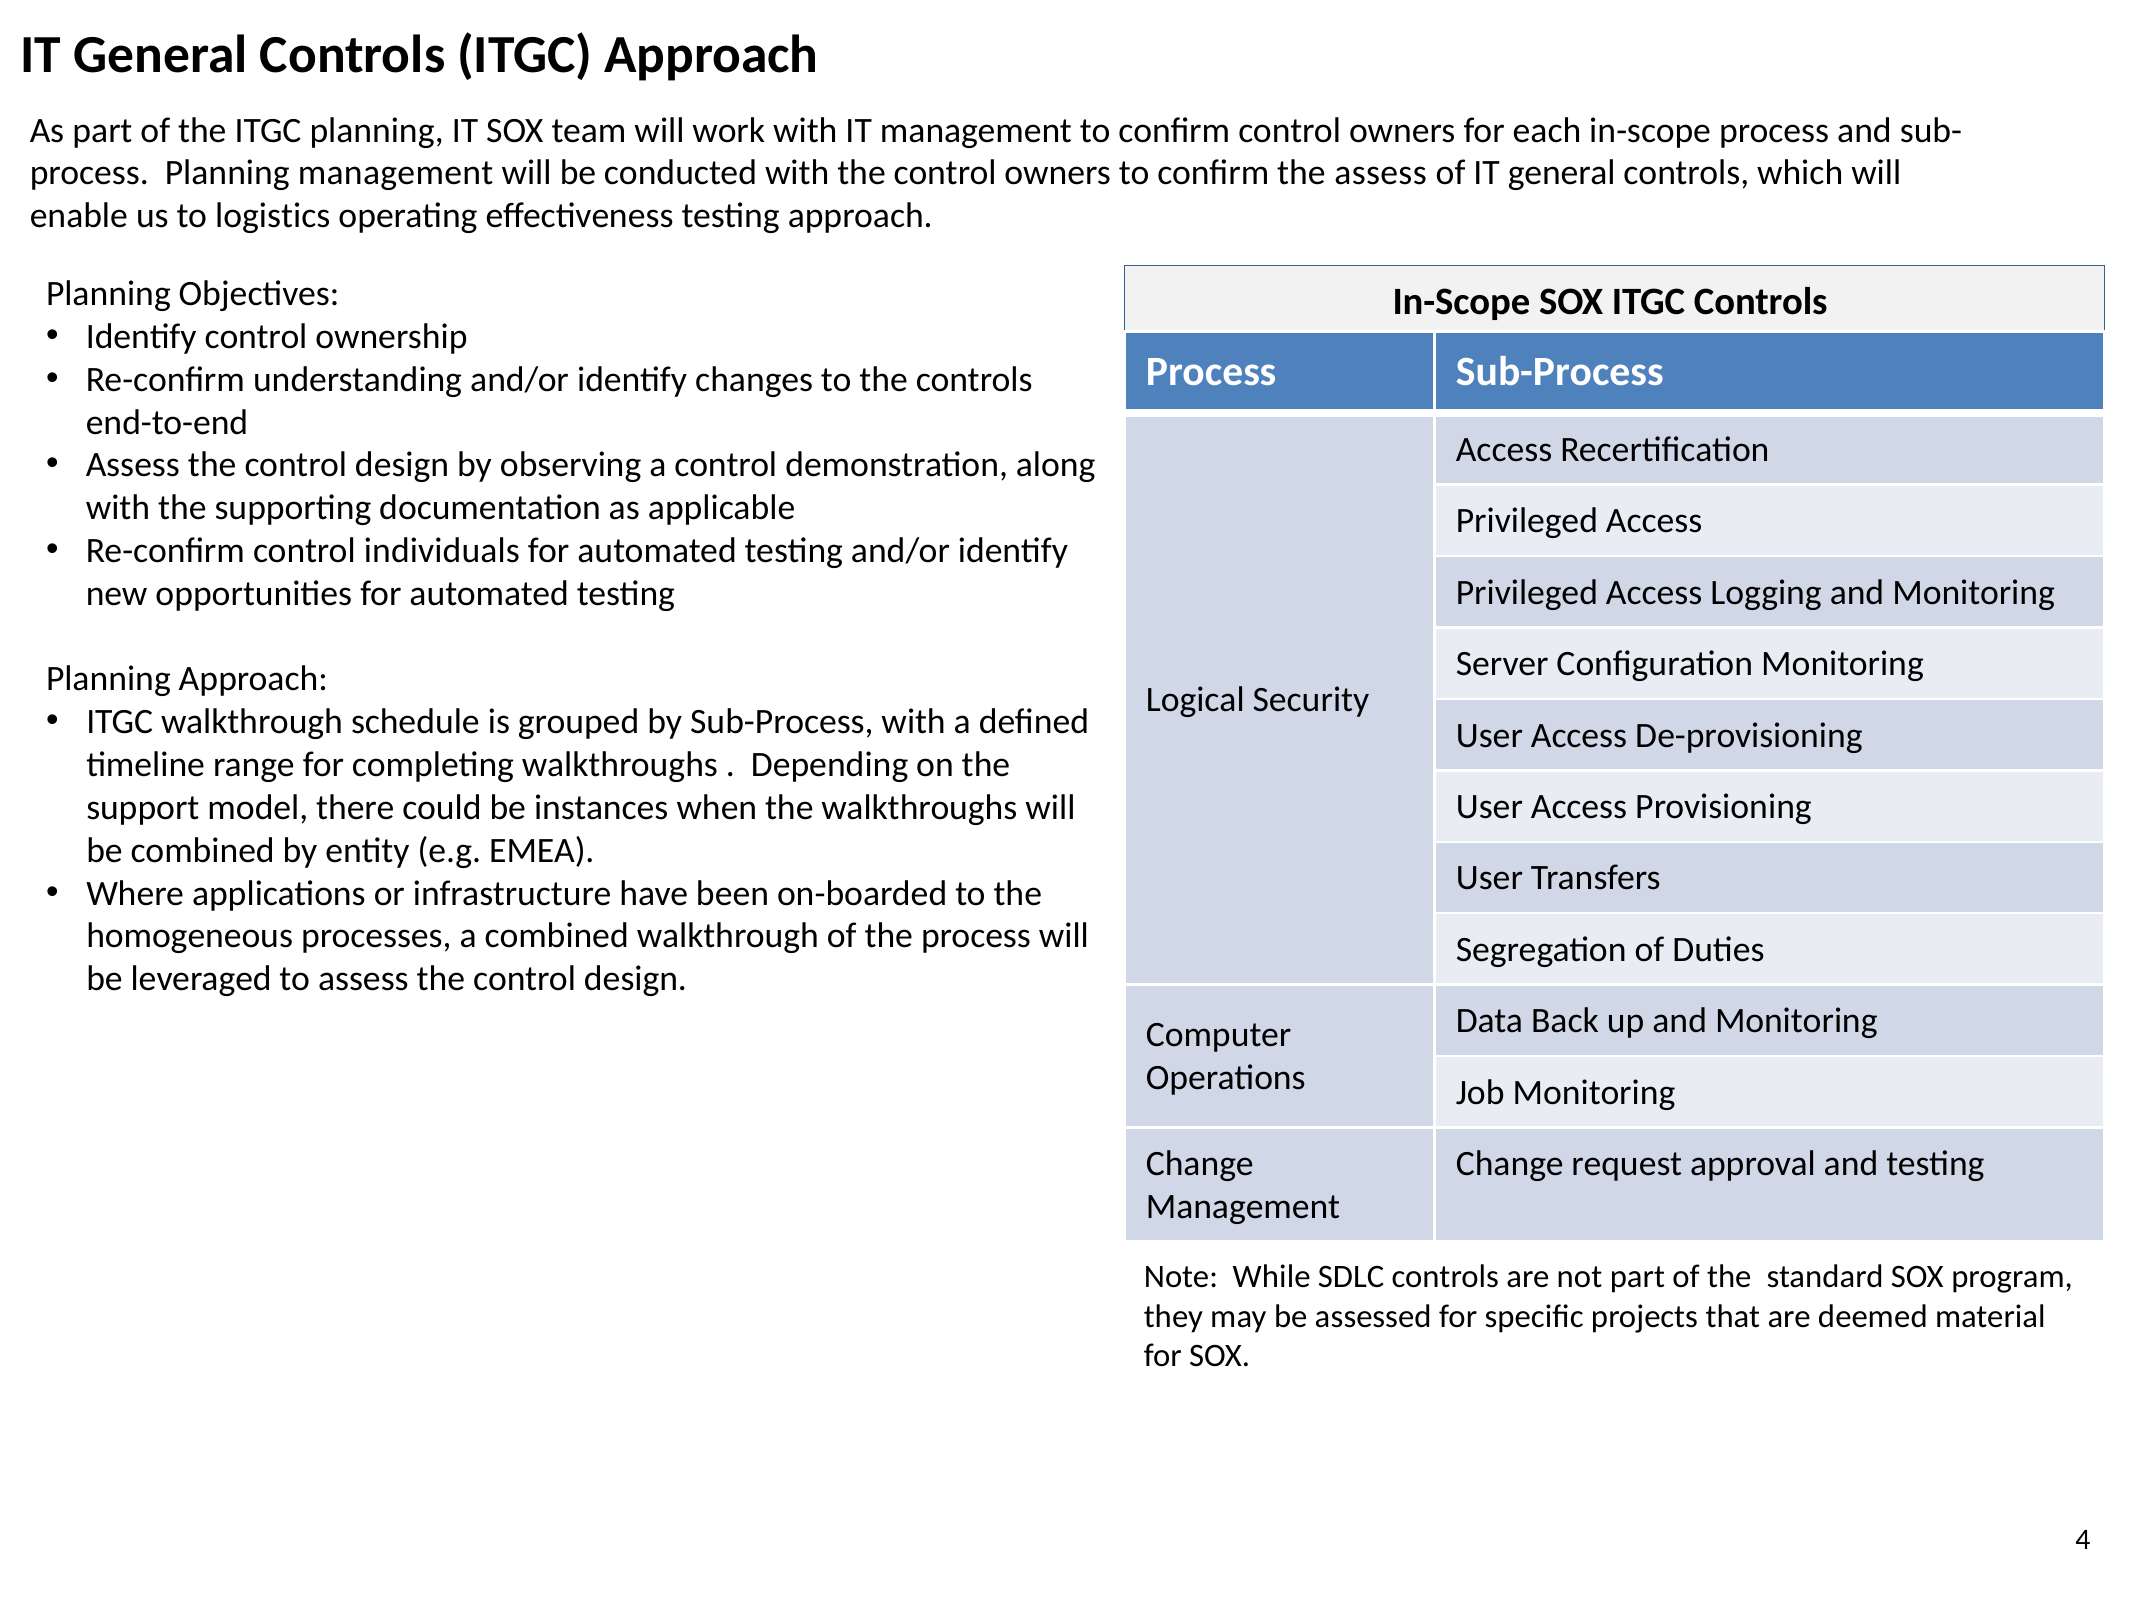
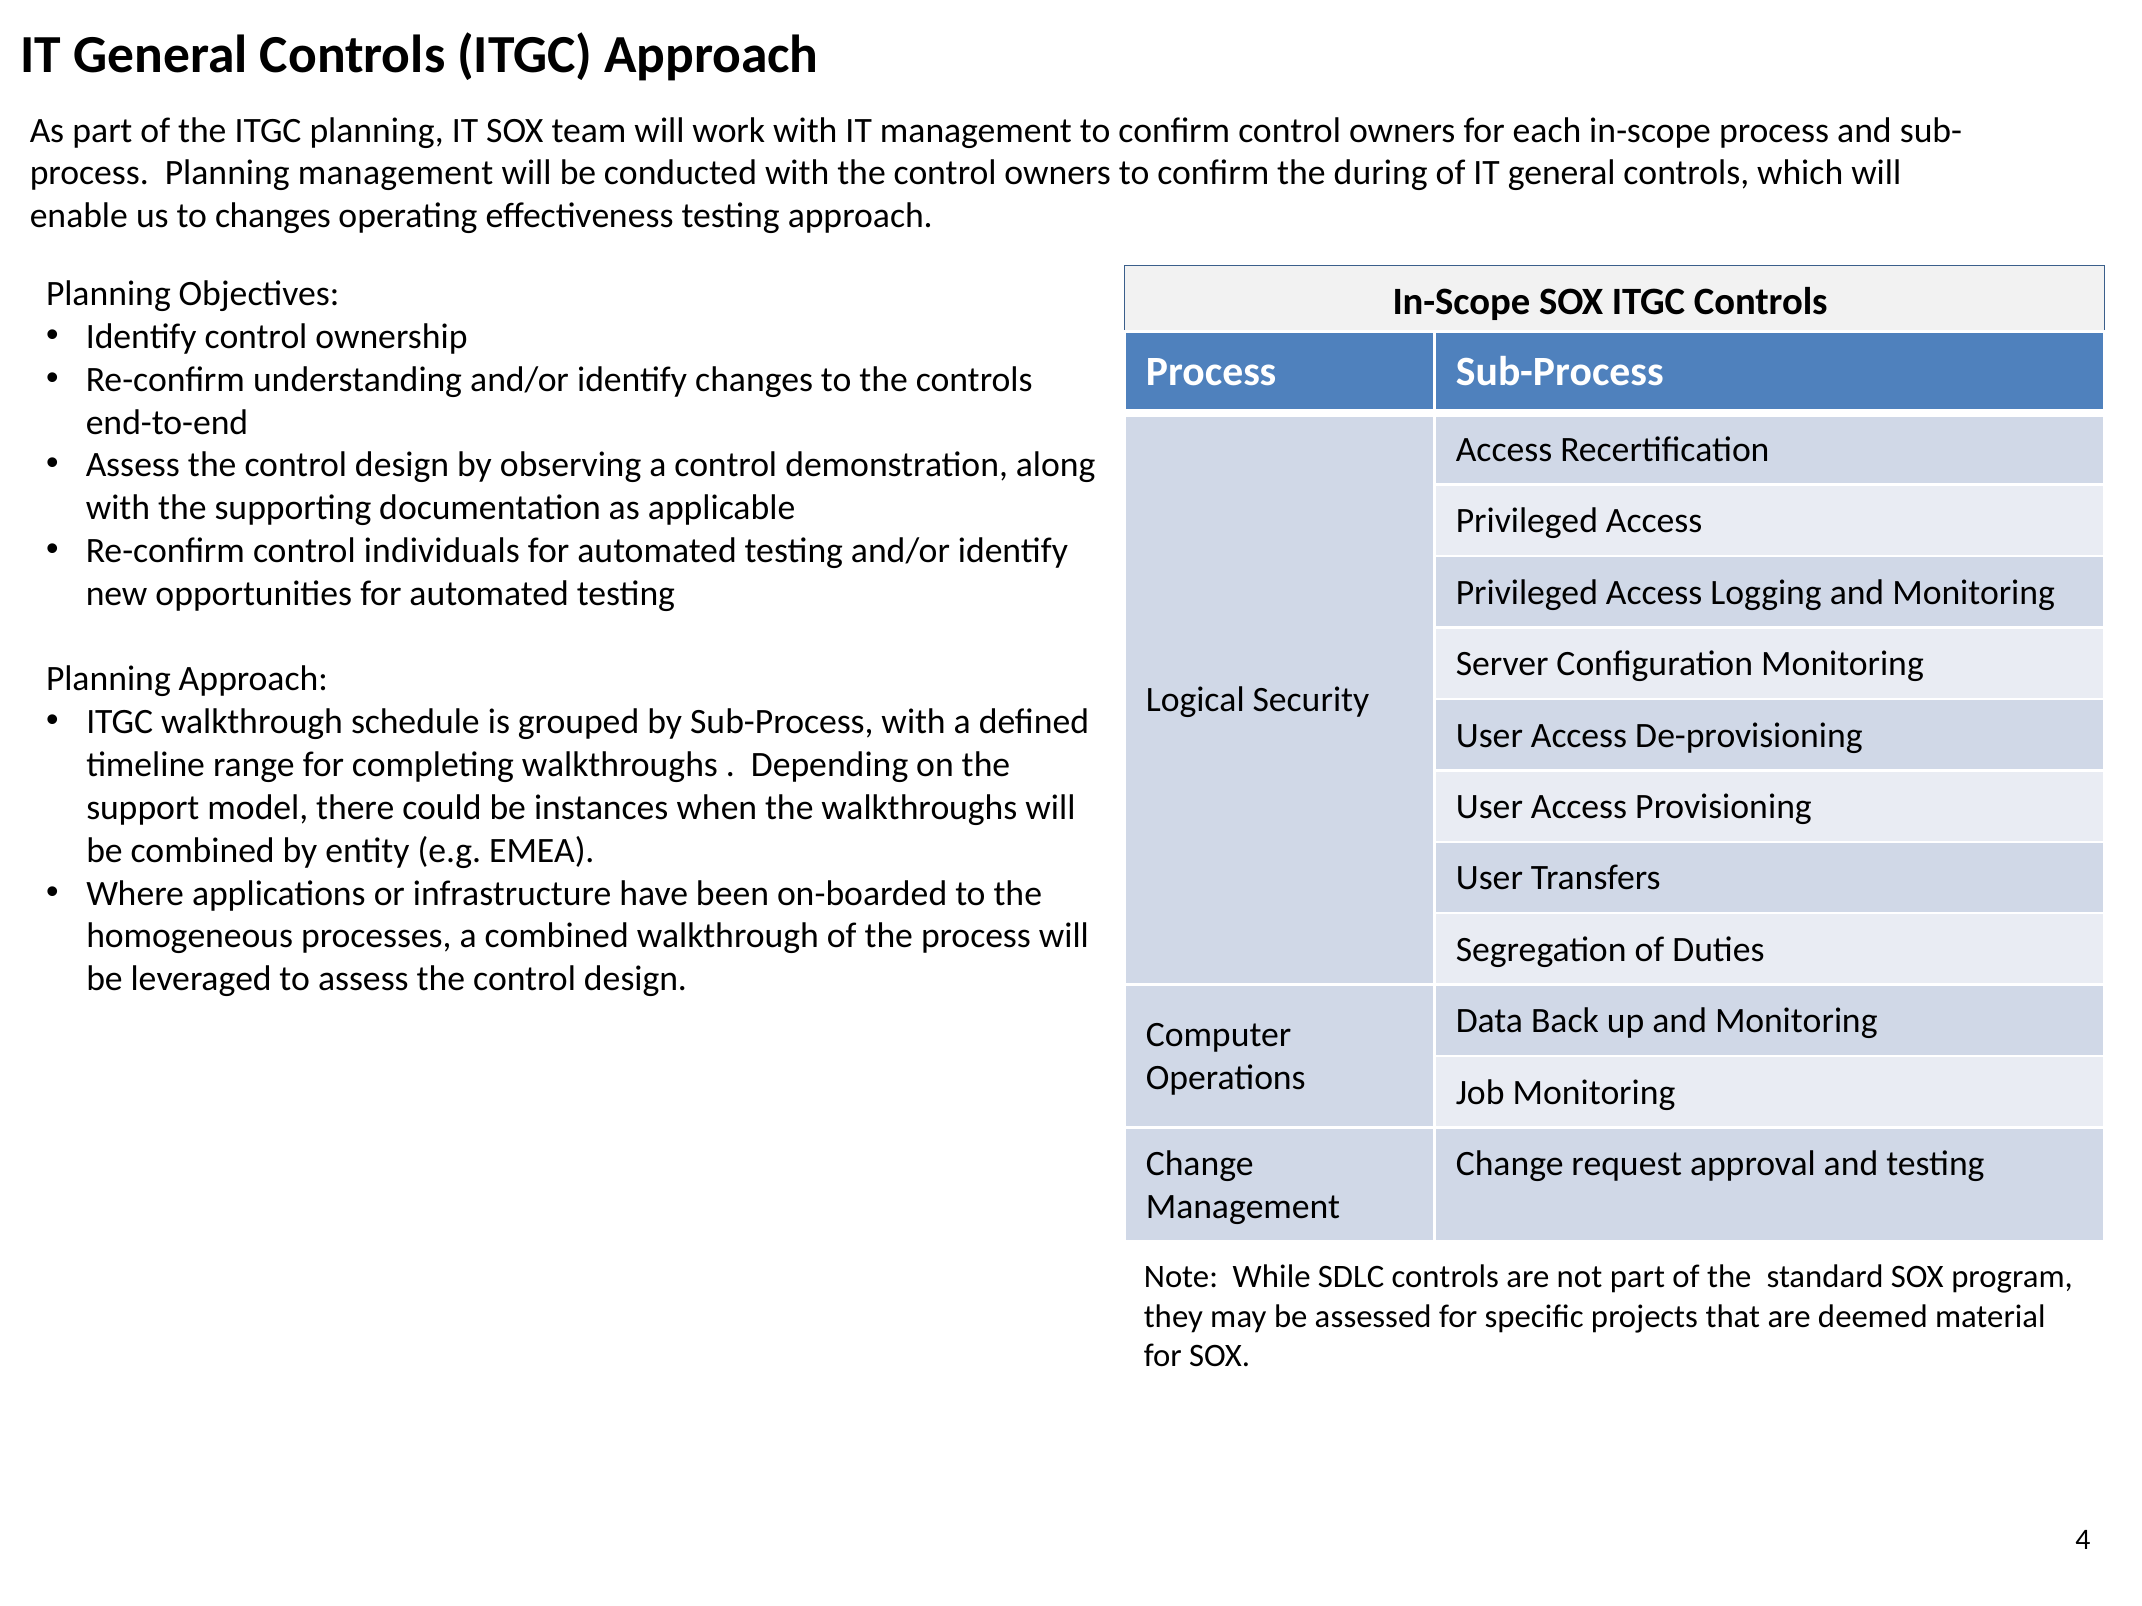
the assess: assess -> during
to logistics: logistics -> changes
